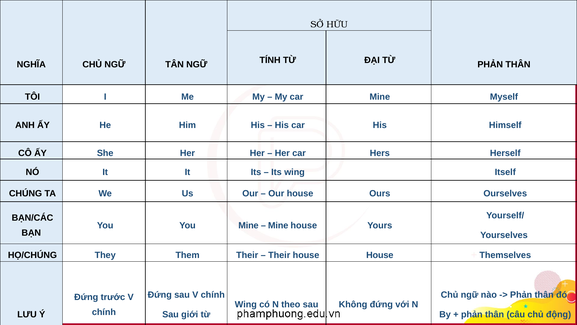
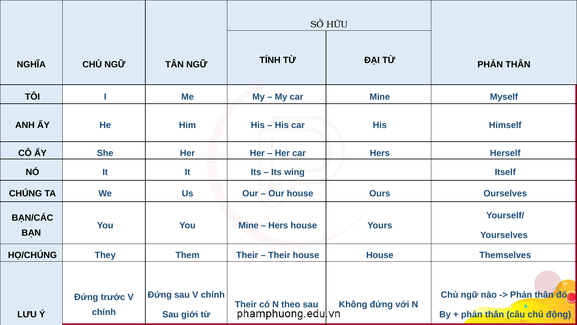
Mine at (278, 225): Mine -> Hers
Wing at (246, 304): Wing -> Their
